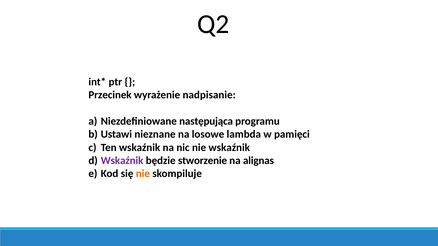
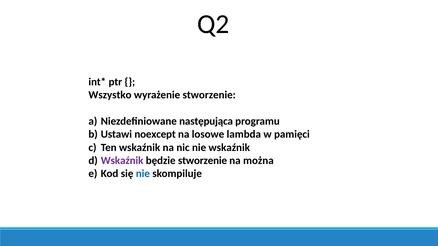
Przecinek: Przecinek -> Wszystko
wyrażenie nadpisanie: nadpisanie -> stworzenie
nieznane: nieznane -> noexcept
alignas: alignas -> można
nie at (143, 174) colour: orange -> blue
